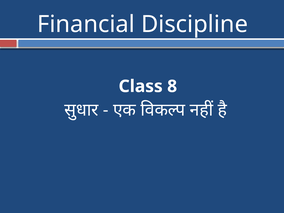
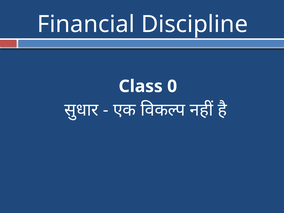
8: 8 -> 0
